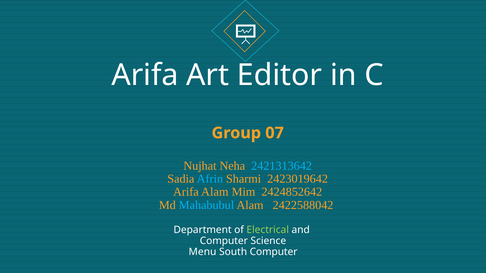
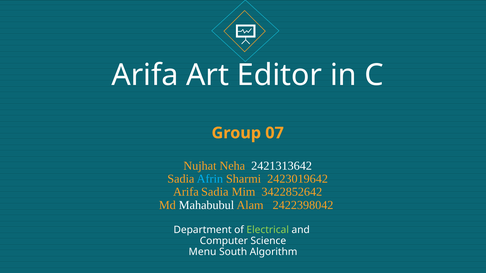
2421313642 colour: light blue -> white
Arifa Alam: Alam -> Sadia
2424852642: 2424852642 -> 3422852642
Mahabubul colour: light blue -> white
2422588042: 2422588042 -> 2422398042
South Computer: Computer -> Algorithm
